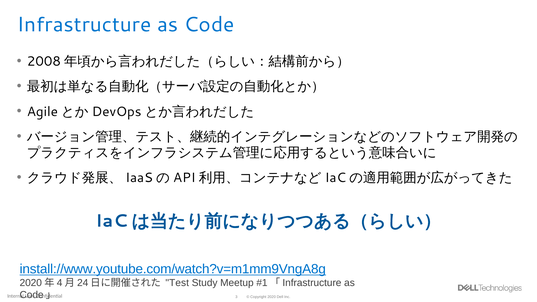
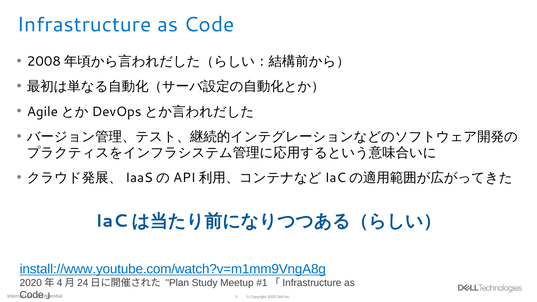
Test: Test -> Plan
